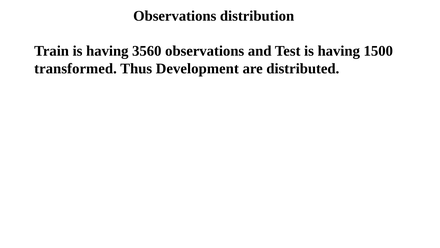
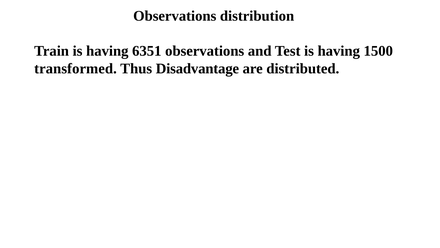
3560: 3560 -> 6351
Development: Development -> Disadvantage
